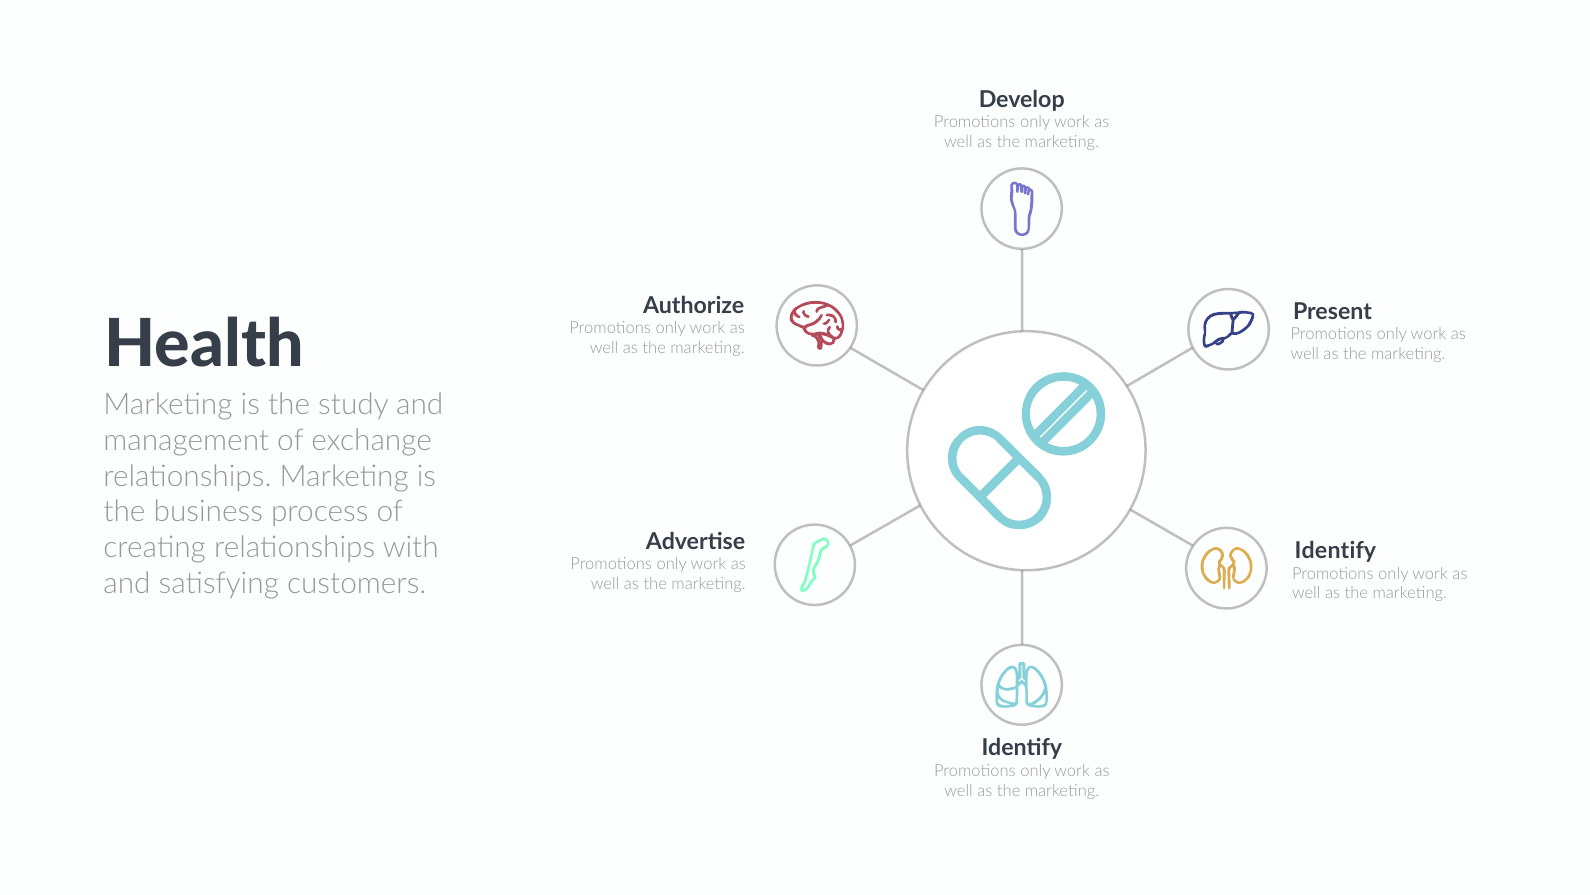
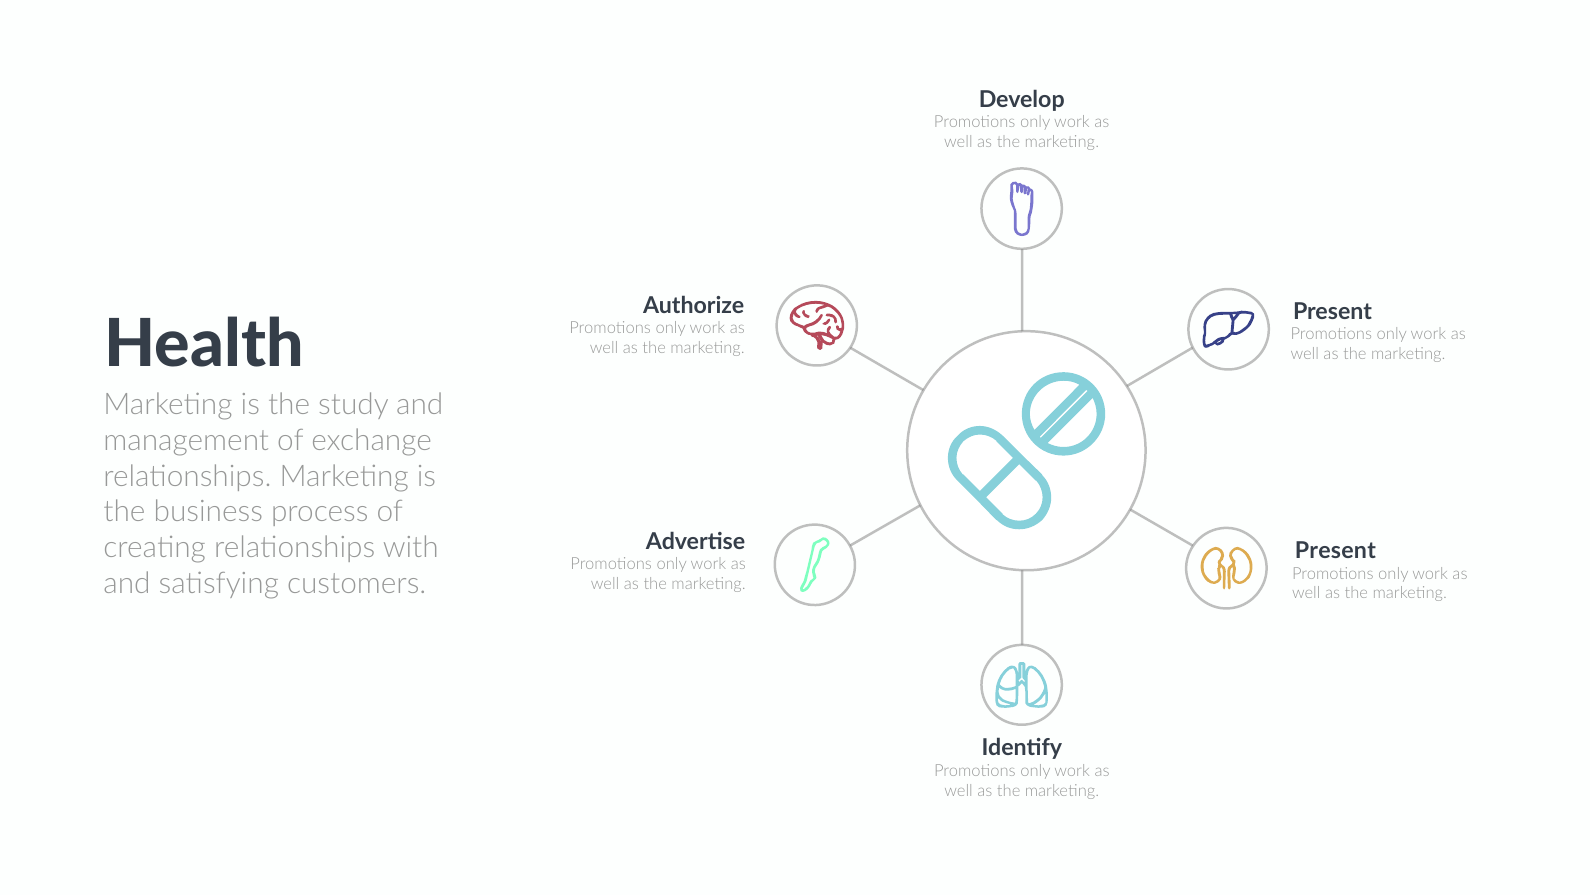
Identify at (1335, 551): Identify -> Present
